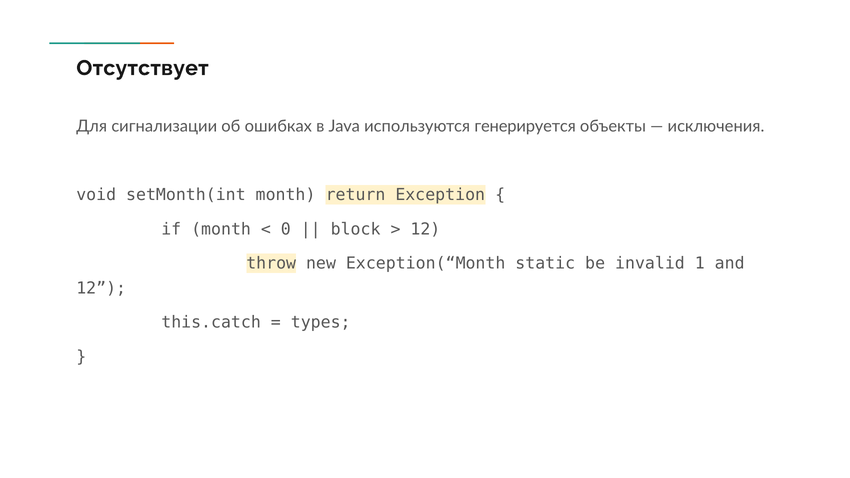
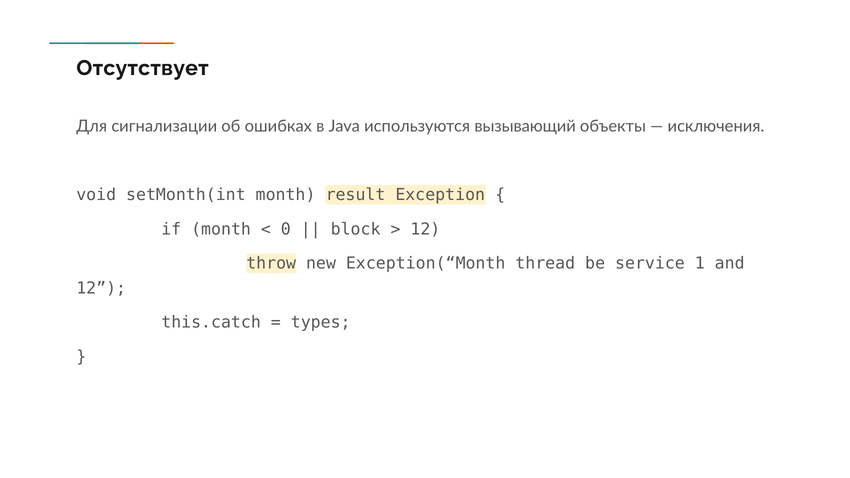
генерируется: генерируется -> вызывающий
return: return -> result
static: static -> thread
invalid: invalid -> service
